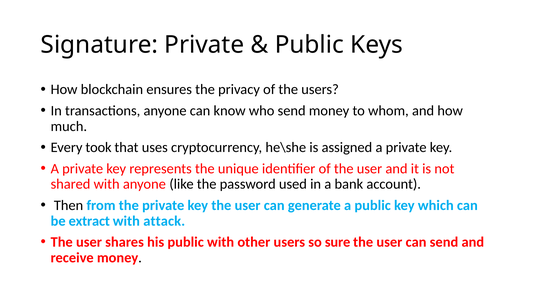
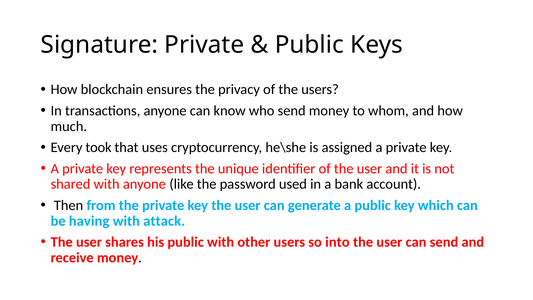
extract: extract -> having
sure: sure -> into
